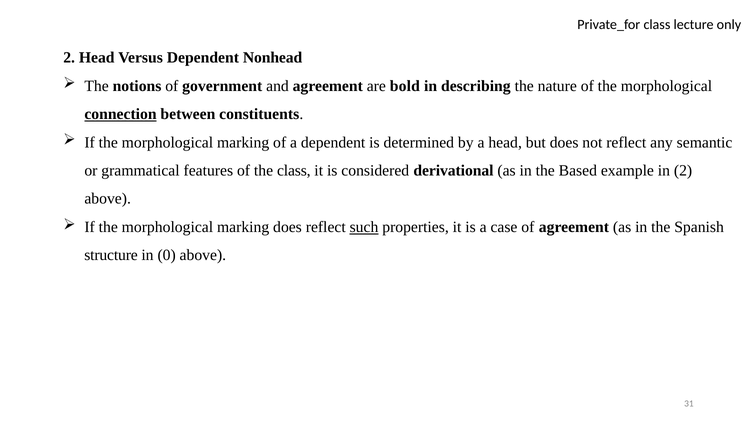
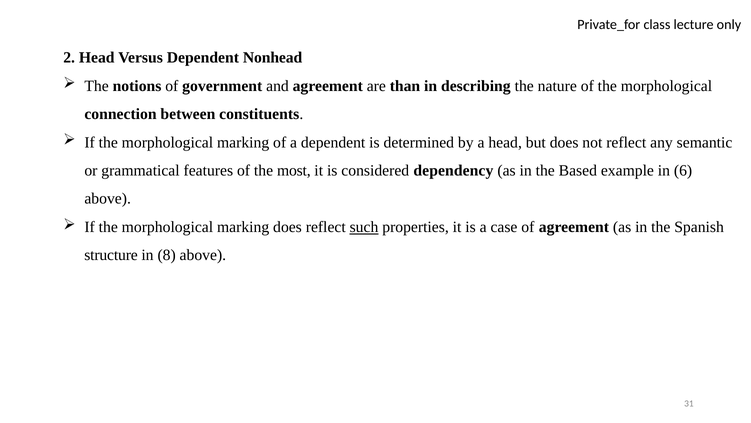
bold: bold -> than
connection underline: present -> none
the class: class -> most
derivational: derivational -> dependency
in 2: 2 -> 6
0: 0 -> 8
